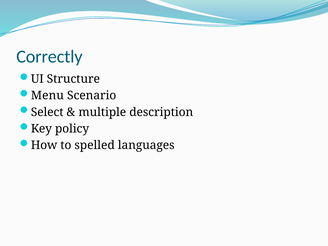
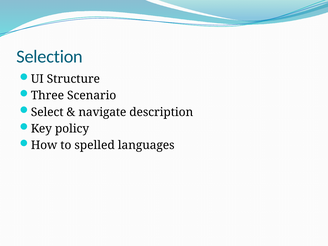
Correctly: Correctly -> Selection
Menu: Menu -> Three
multiple: multiple -> navigate
